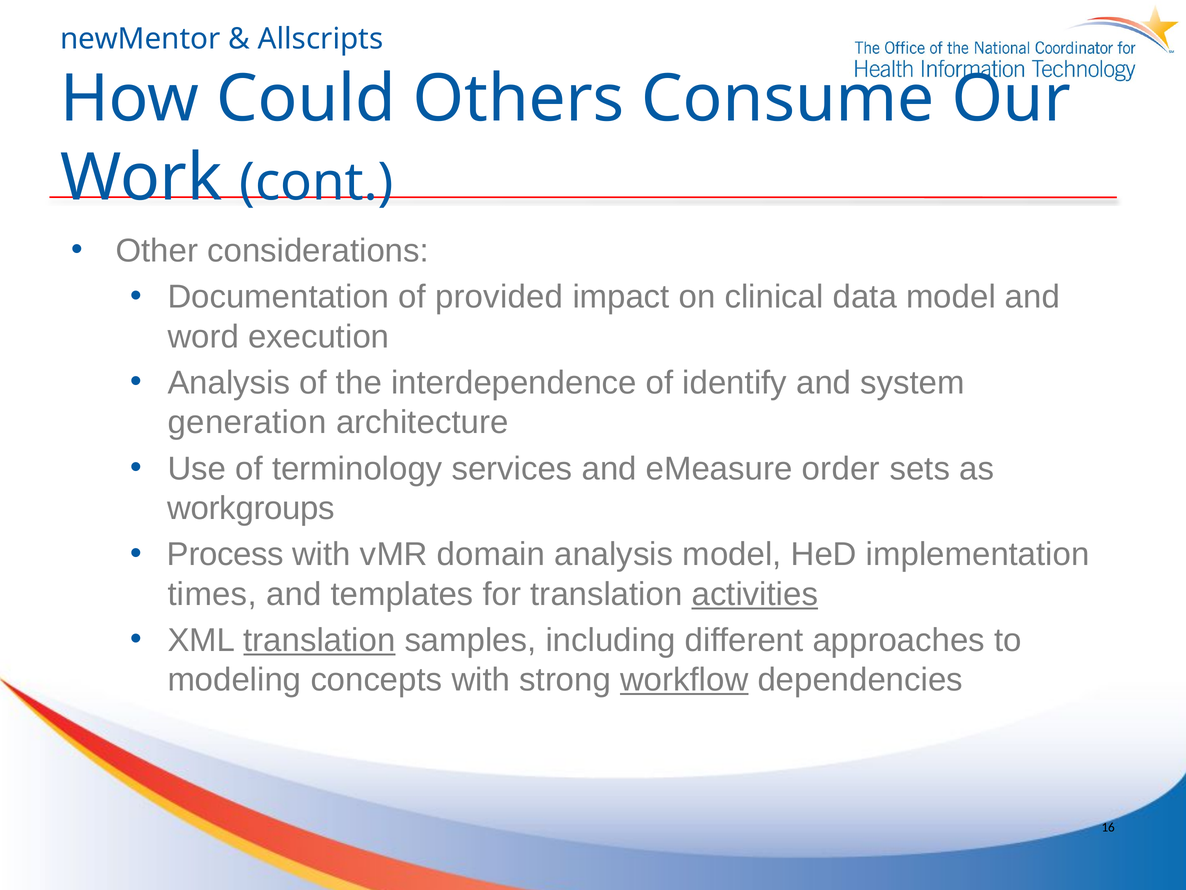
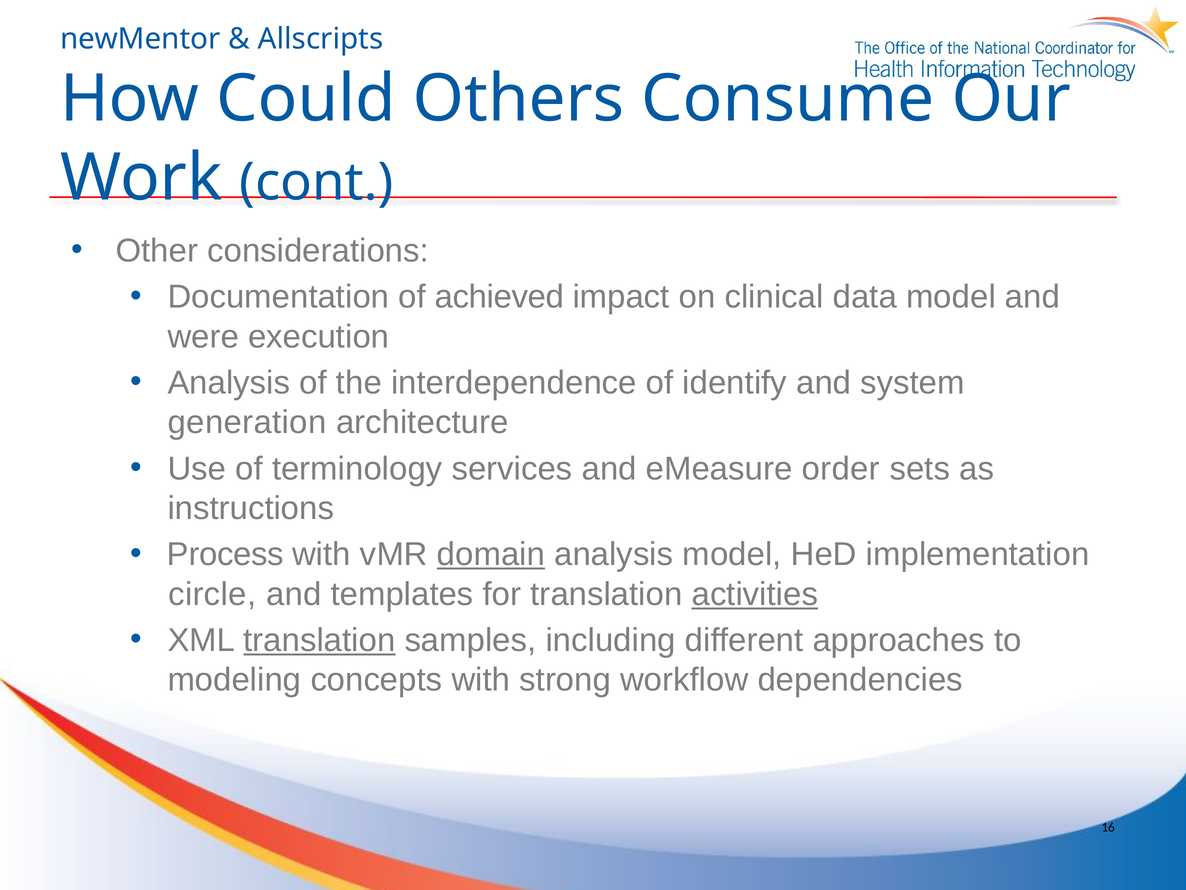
provided: provided -> achieved
word: word -> were
workgroups: workgroups -> instructions
domain underline: none -> present
times: times -> circle
workflow underline: present -> none
